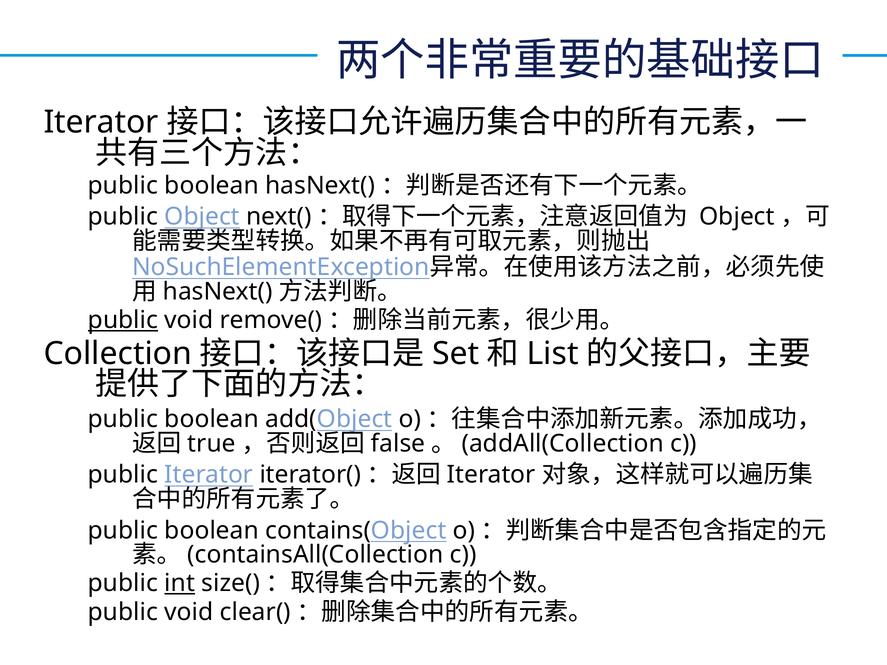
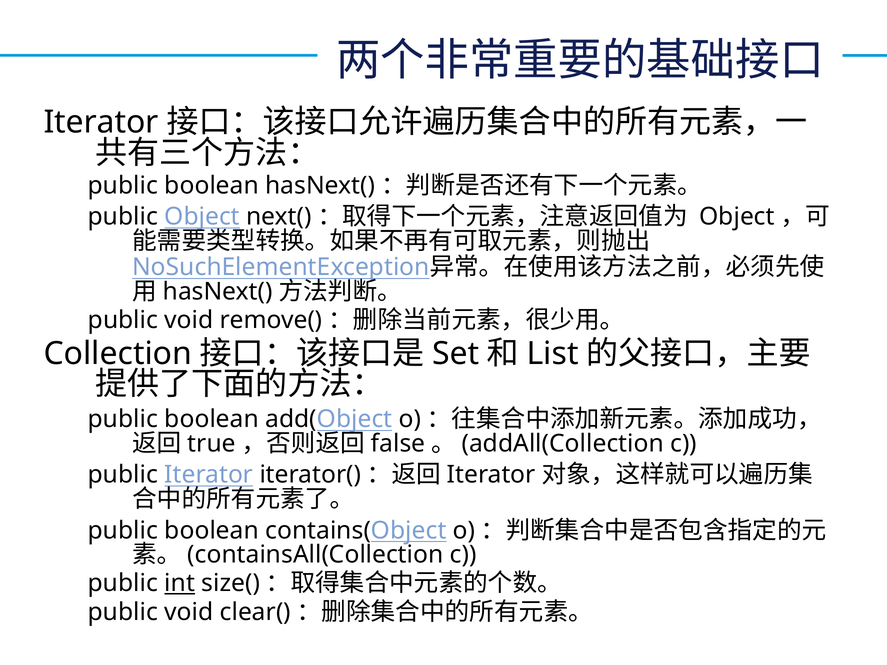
public at (123, 320) underline: present -> none
